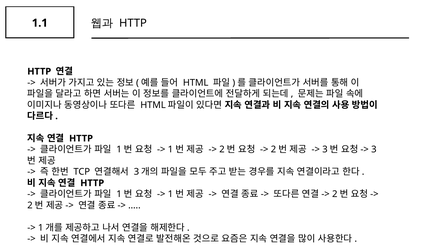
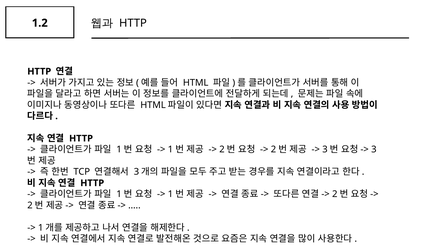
1.1: 1.1 -> 1.2
